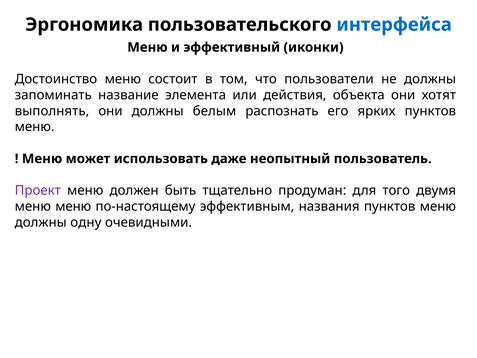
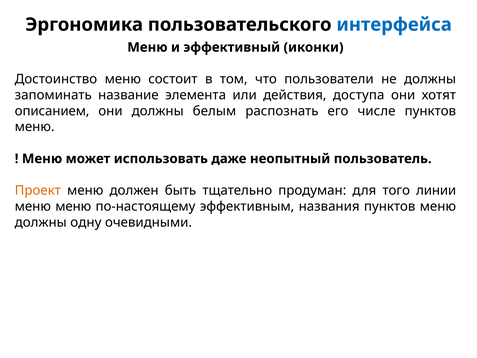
объекта: объекта -> доступа
выполнять: выполнять -> описанием
ярких: ярких -> числе
Проект colour: purple -> orange
двумя: двумя -> линии
